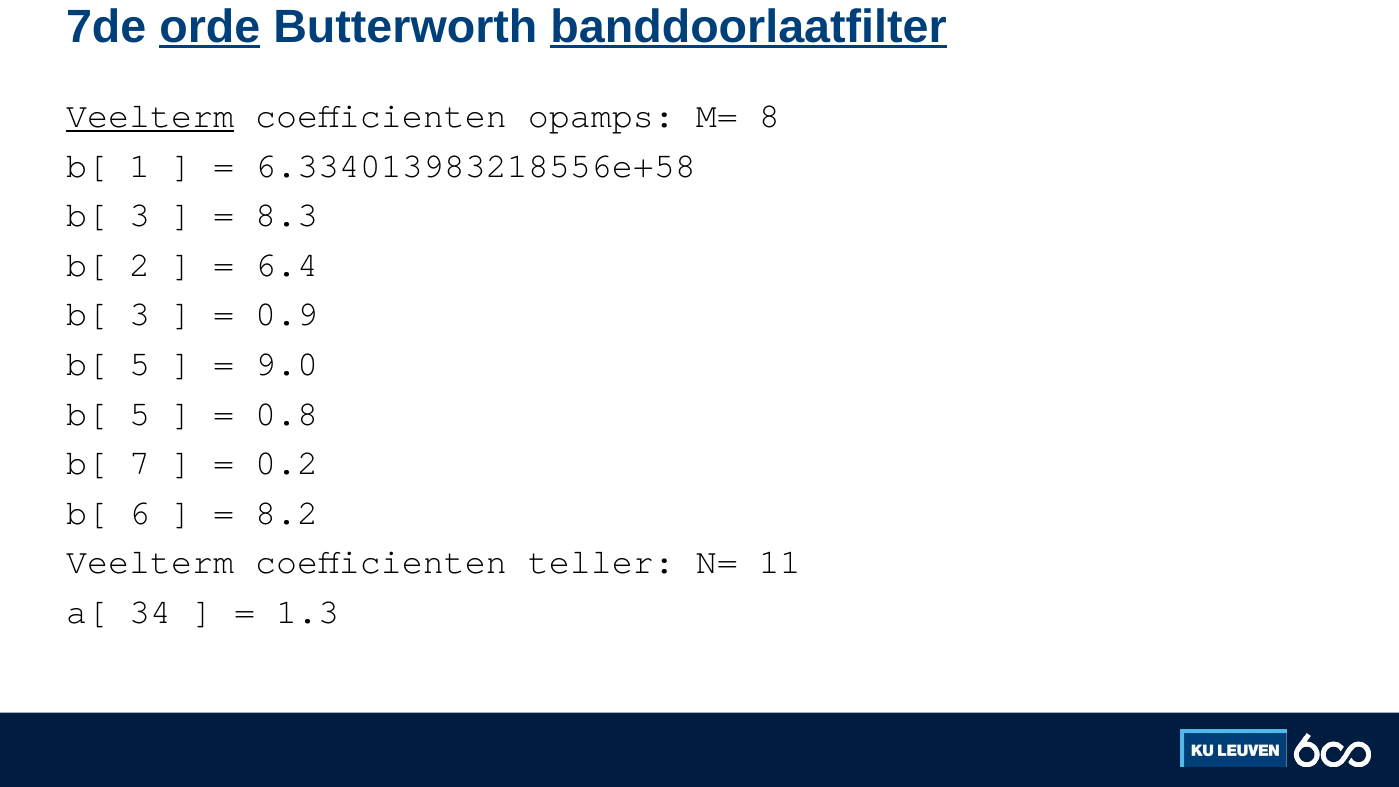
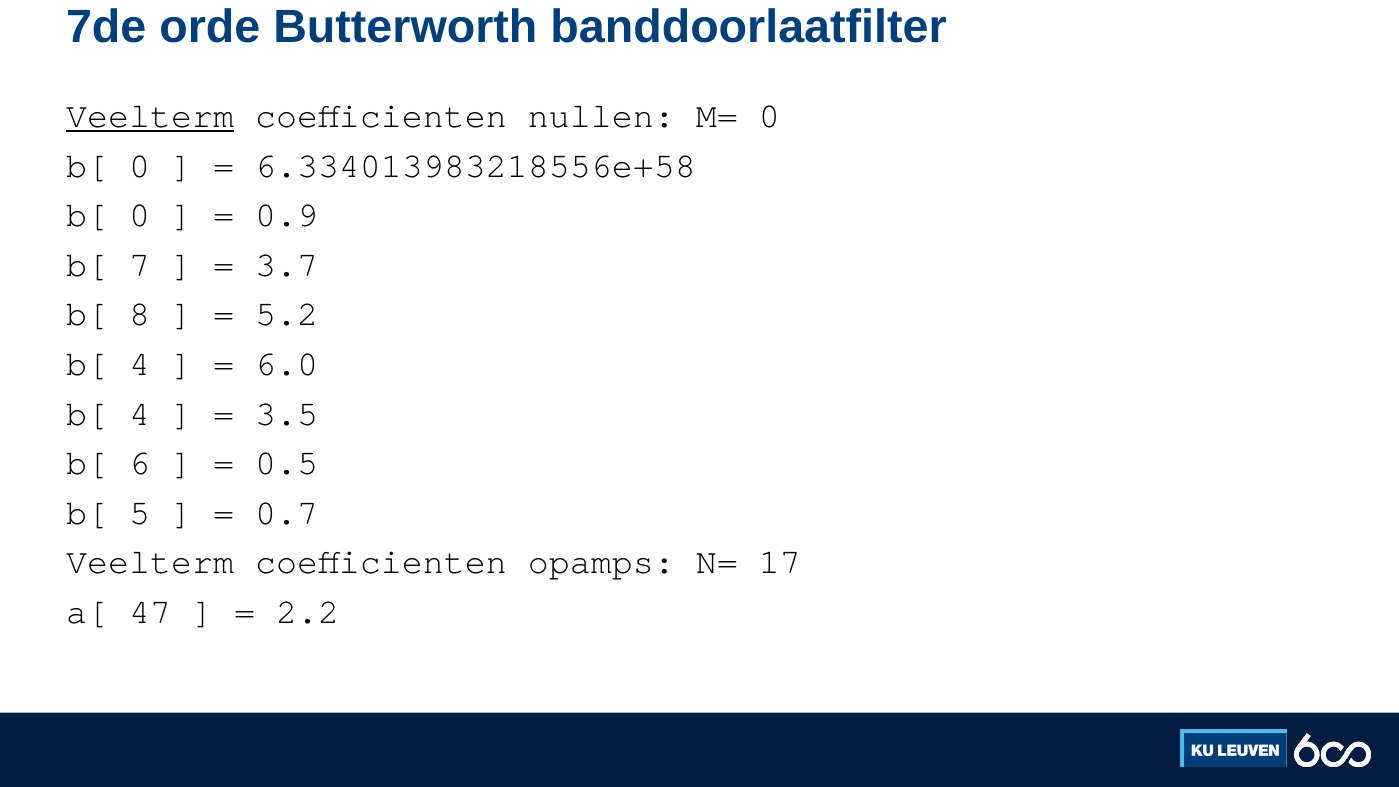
orde underline: present -> none
banddoorlaatfilter underline: present -> none
opamps: opamps -> nullen
M= 8: 8 -> 0
1 at (140, 166): 1 -> 0
3 at (140, 215): 3 -> 0
8.3: 8.3 -> 0.9
2: 2 -> 7
6.4: 6.4 -> 3.7
3 at (140, 314): 3 -> 8
0.9: 0.9 -> 5.2
5 at (140, 364): 5 -> 4
9.0: 9.0 -> 6.0
5 at (140, 414): 5 -> 4
0.8: 0.8 -> 3.5
7: 7 -> 6
0.2: 0.2 -> 0.5
6: 6 -> 5
8.2: 8.2 -> 0.7
teller: teller -> opamps
11: 11 -> 17
34: 34 -> 47
1.3: 1.3 -> 2.2
